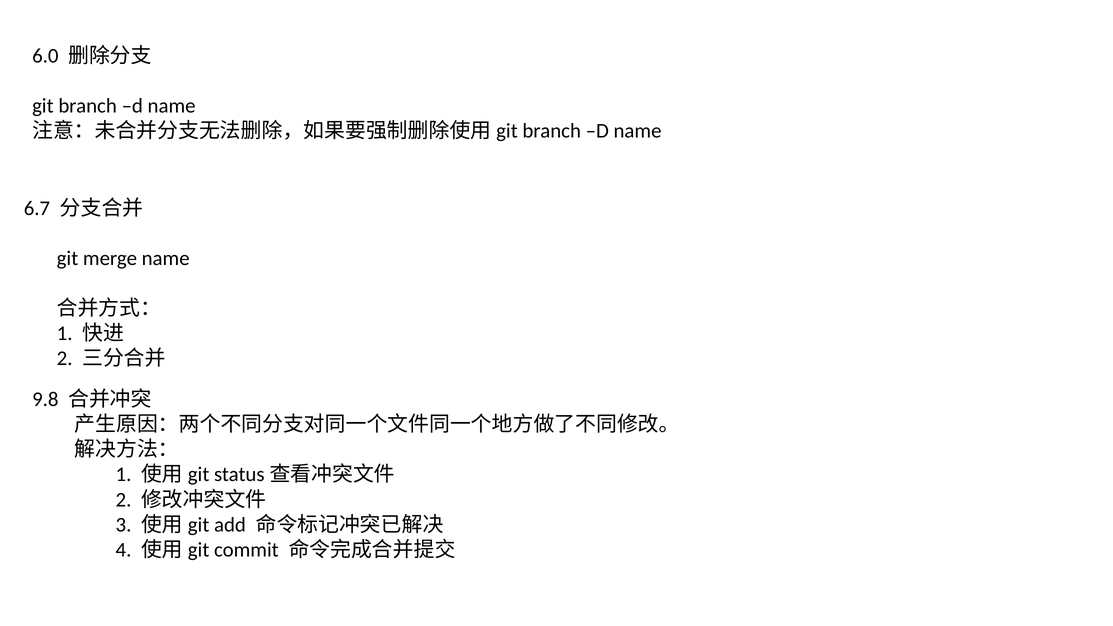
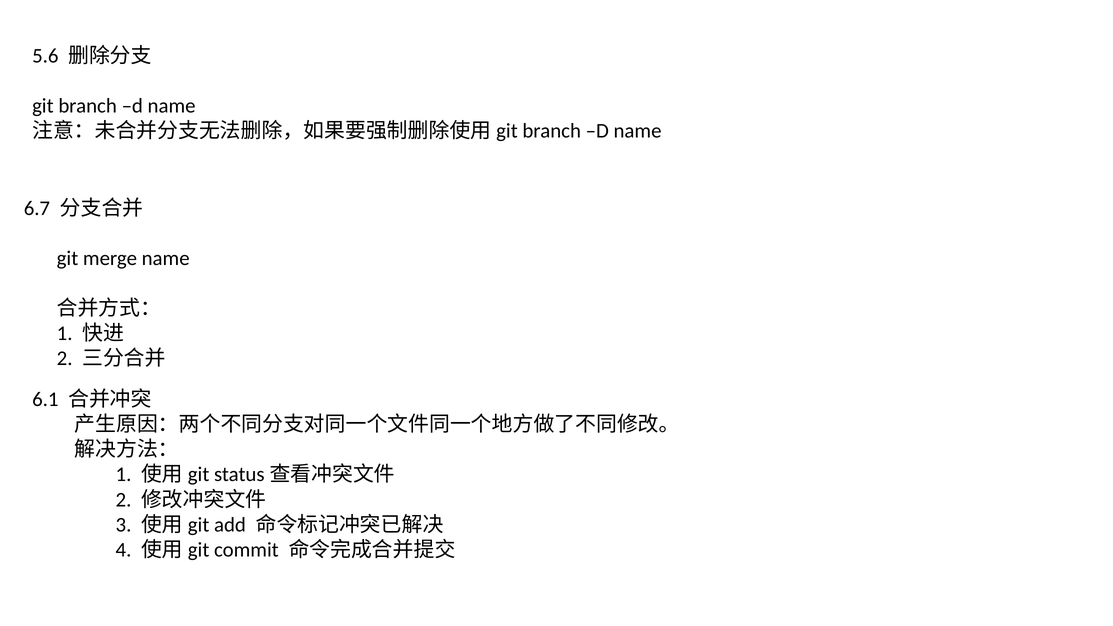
6.0: 6.0 -> 5.6
9.8: 9.8 -> 6.1
